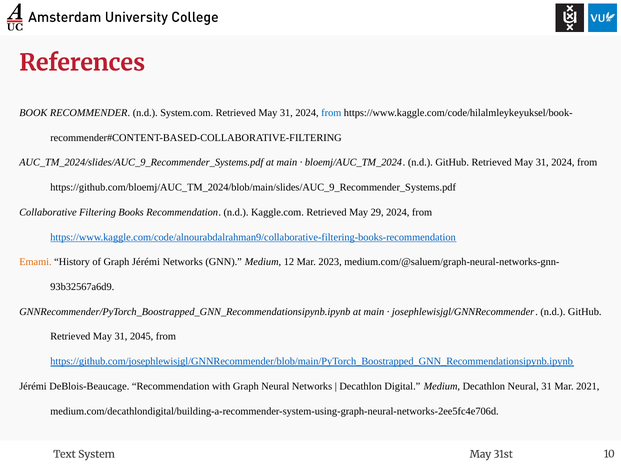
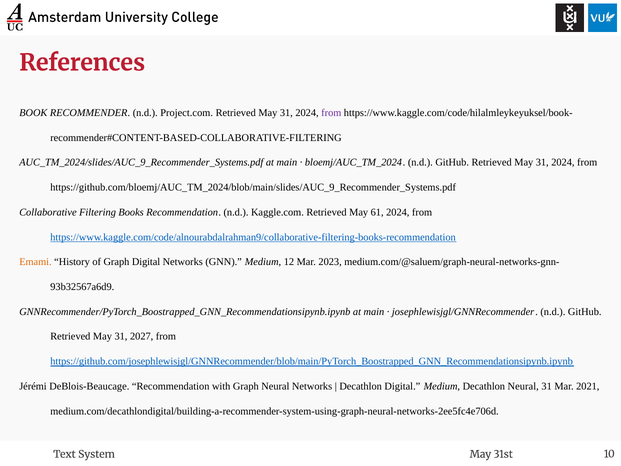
System.com: System.com -> Project.com
from at (331, 113) colour: blue -> purple
29: 29 -> 61
Graph Jérémi: Jérémi -> Digital
2045: 2045 -> 2027
